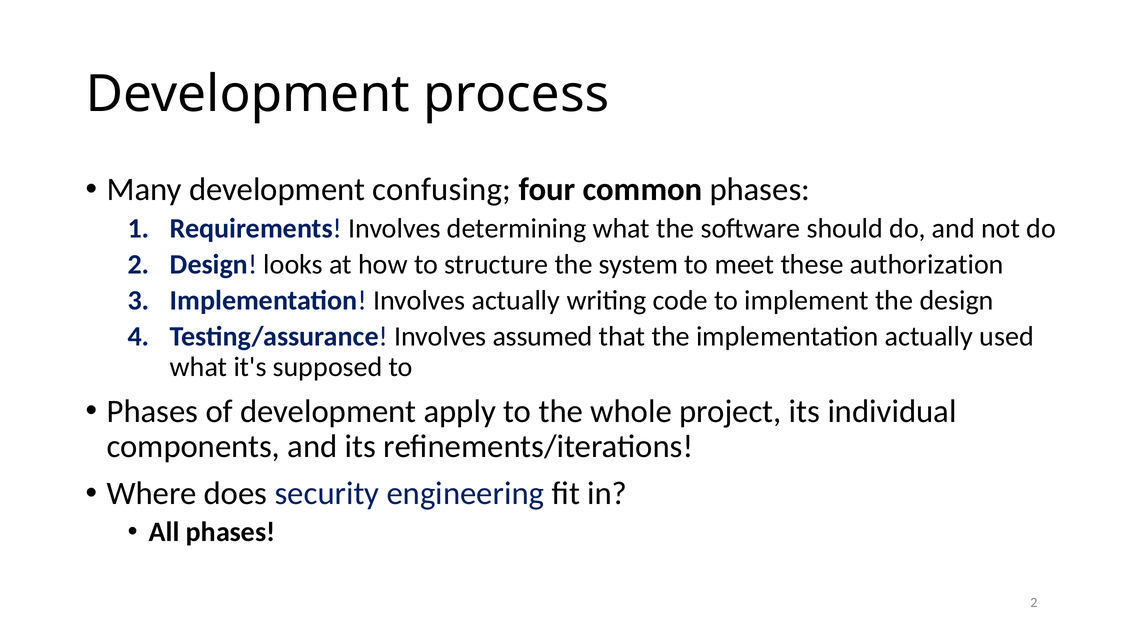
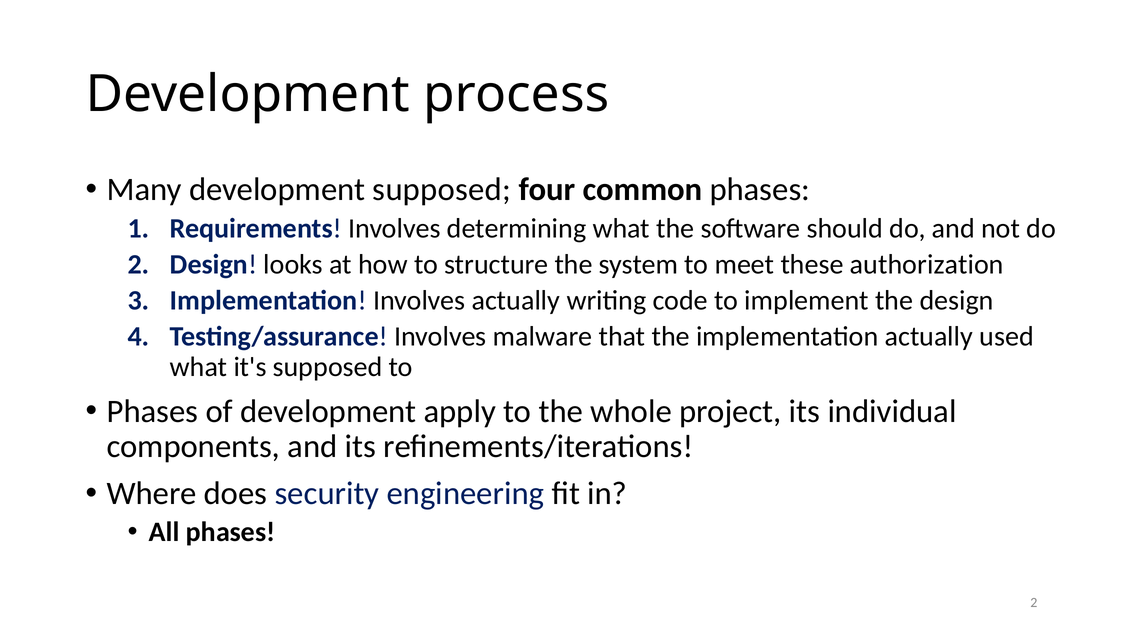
development confusing: confusing -> supposed
assumed: assumed -> malware
